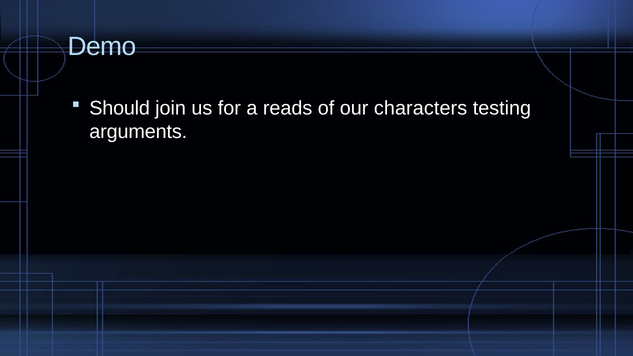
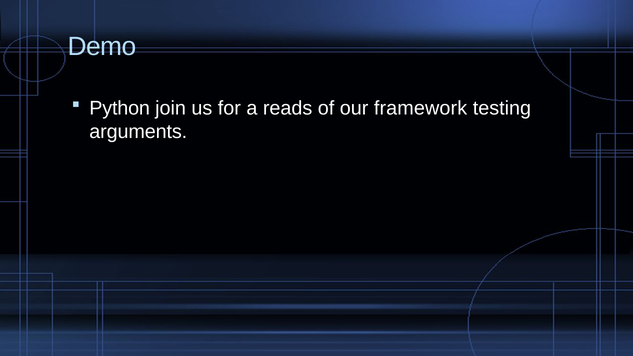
Should: Should -> Python
characters: characters -> framework
